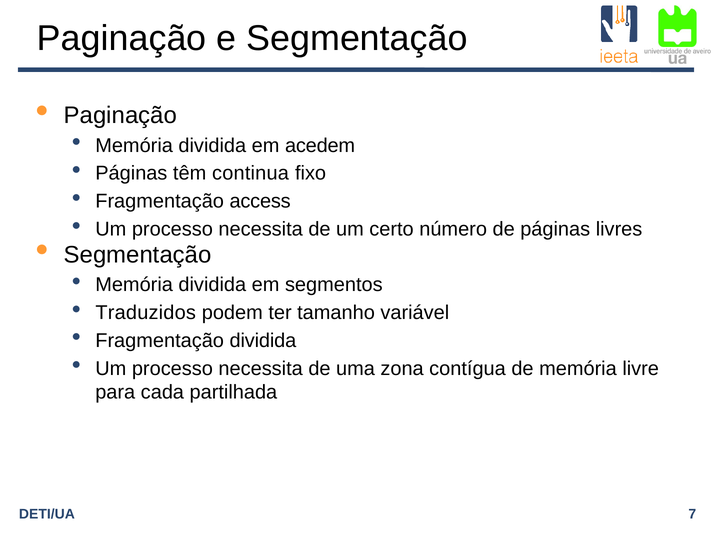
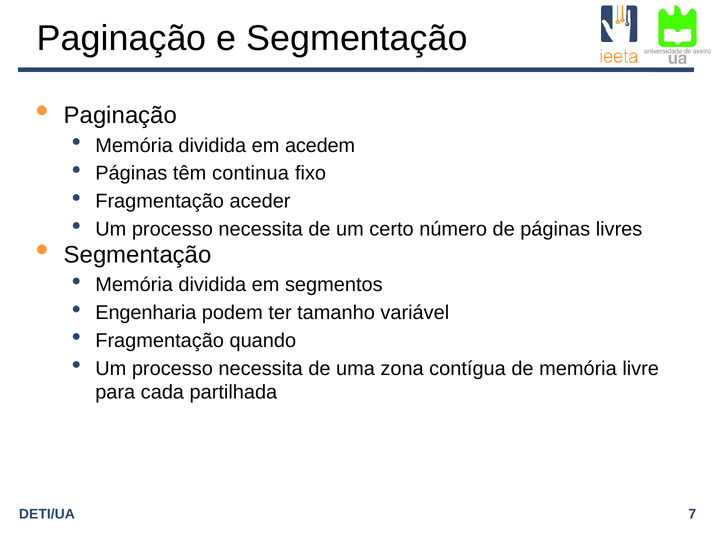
access: access -> aceder
Traduzidos: Traduzidos -> Engenharia
Fragmentação dividida: dividida -> quando
